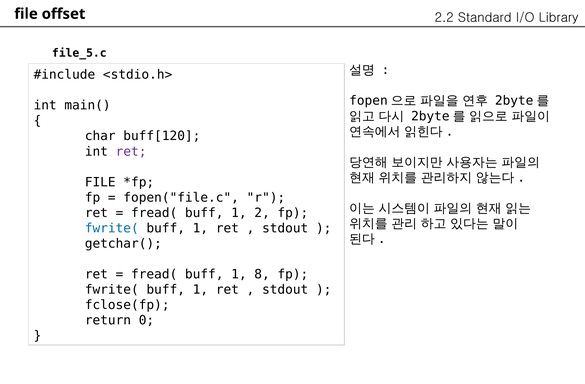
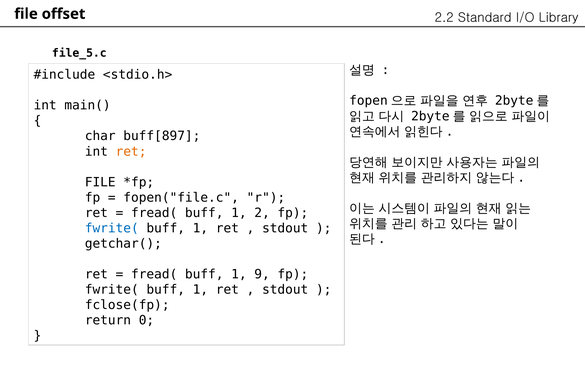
buff[120: buff[120 -> buff[897
ret at (131, 152) colour: purple -> orange
8: 8 -> 9
